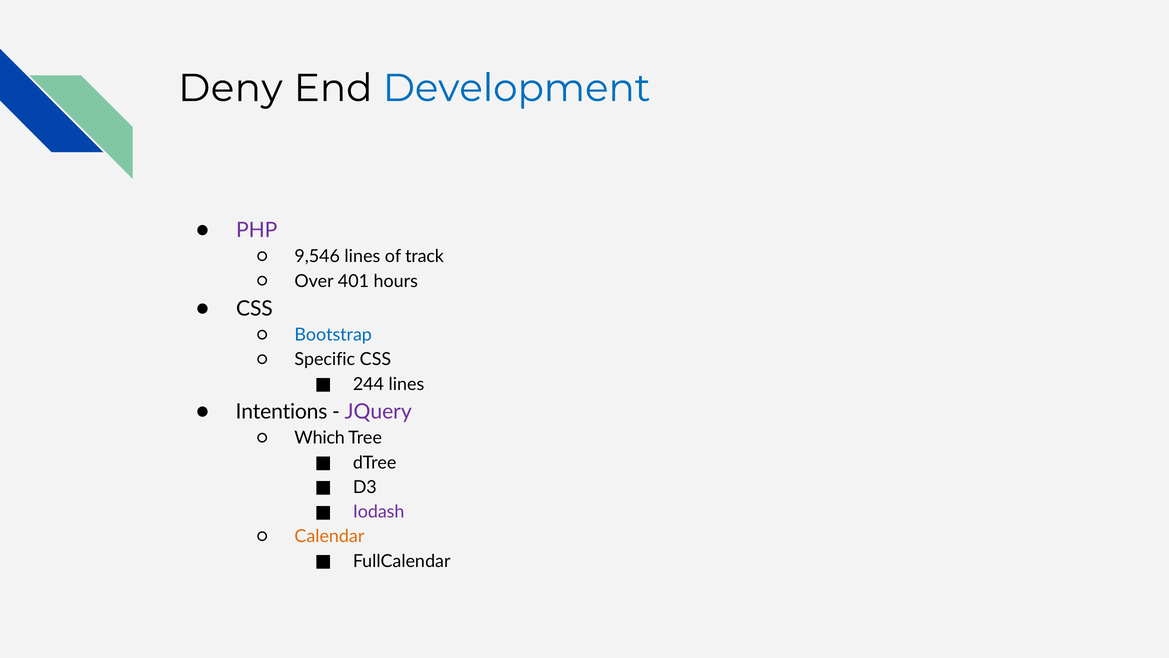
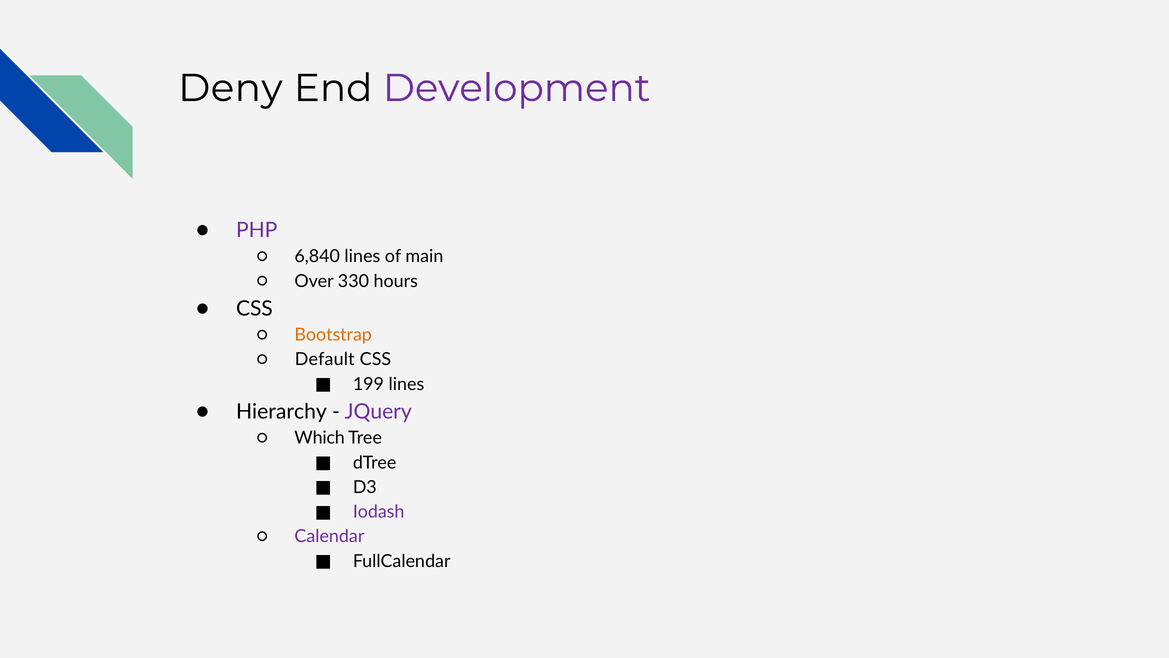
Development colour: blue -> purple
9,546: 9,546 -> 6,840
track: track -> main
401: 401 -> 330
Bootstrap colour: blue -> orange
Specific: Specific -> Default
244: 244 -> 199
Intentions: Intentions -> Hierarchy
Calendar colour: orange -> purple
